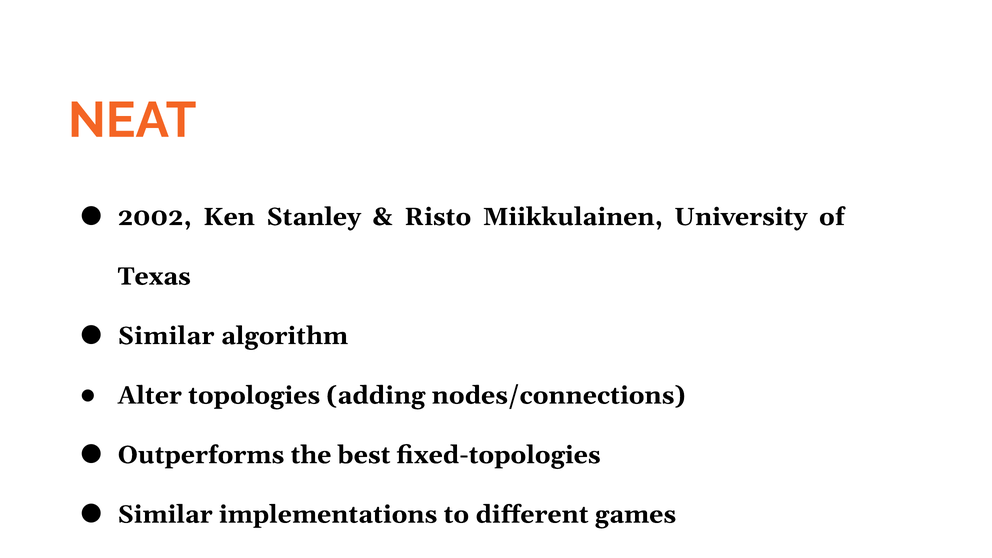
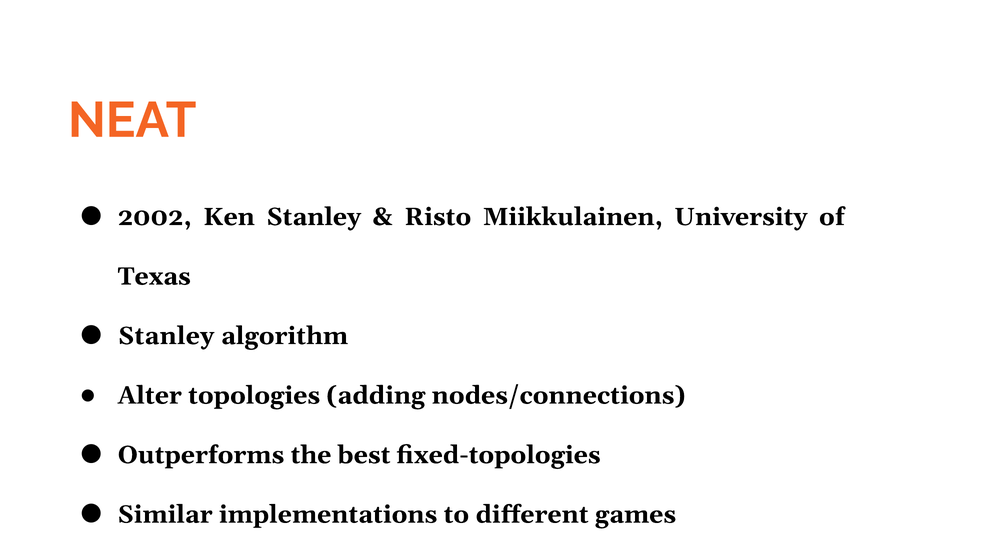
Similar at (166, 336): Similar -> Stanley
